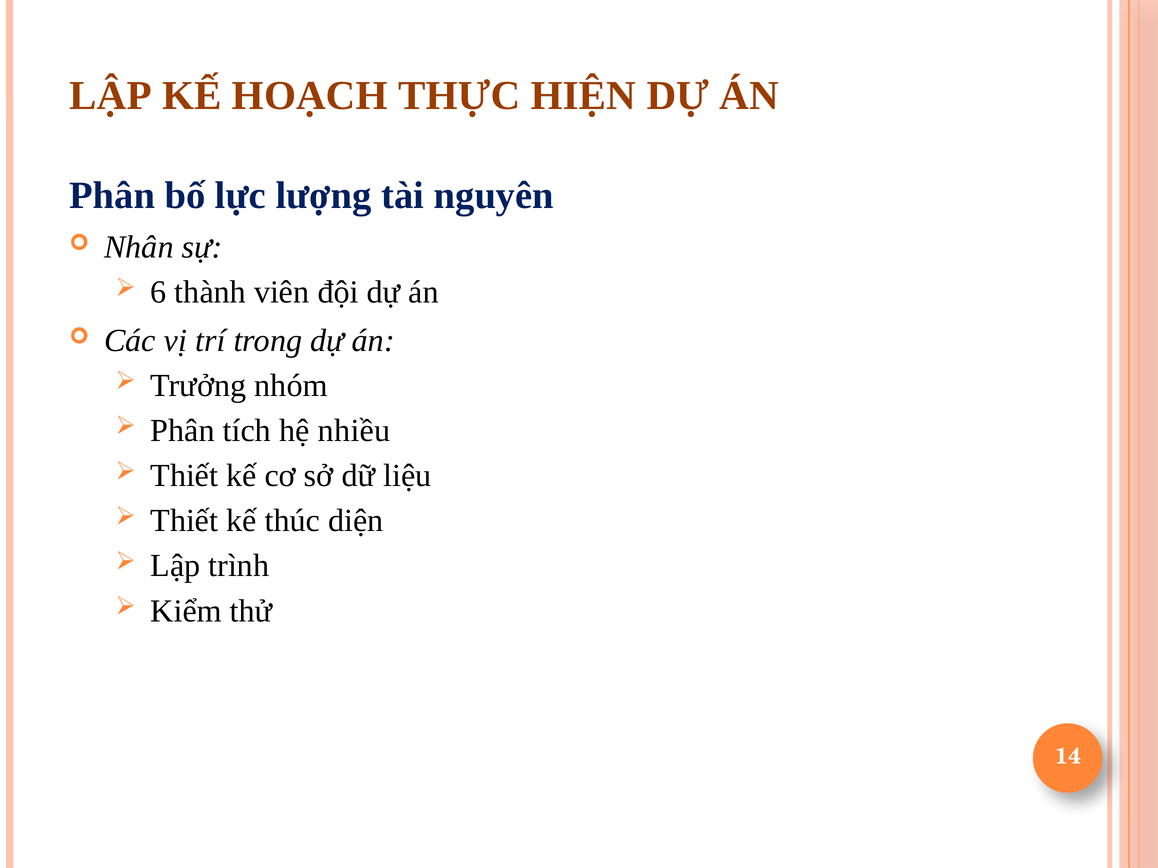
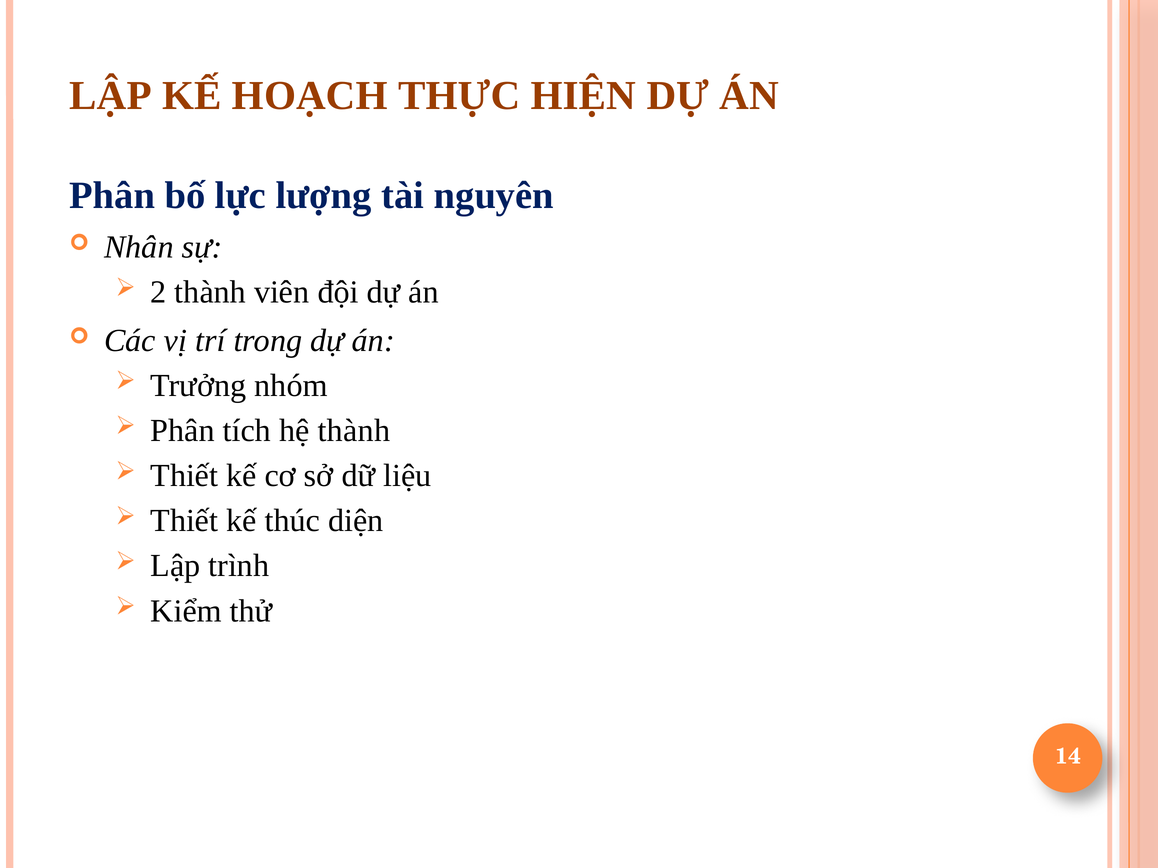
6: 6 -> 2
hệ nhiều: nhiều -> thành
